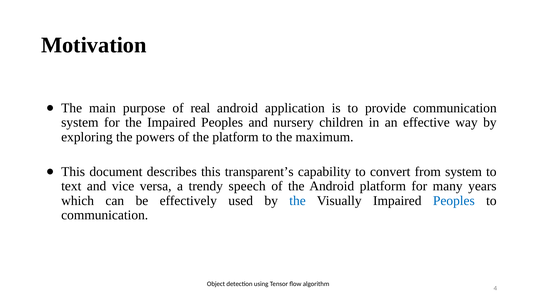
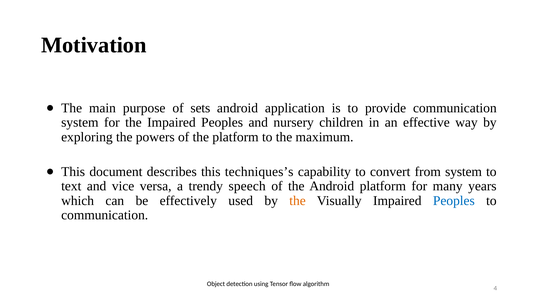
real: real -> sets
transparent’s: transparent’s -> techniques’s
the at (298, 201) colour: blue -> orange
